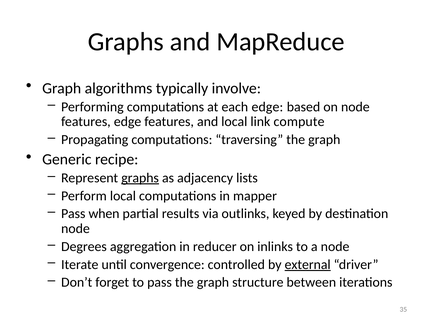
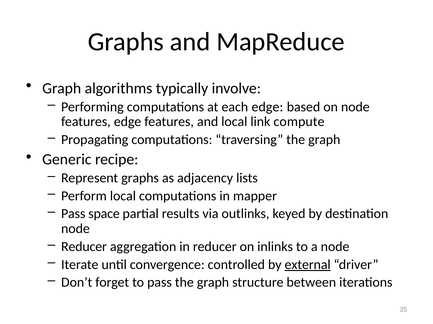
graphs at (140, 178) underline: present -> none
when: when -> space
Degrees at (84, 247): Degrees -> Reducer
